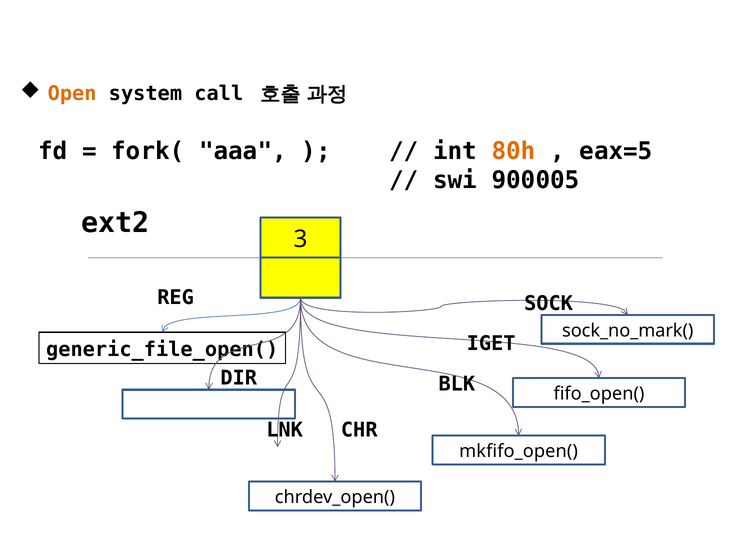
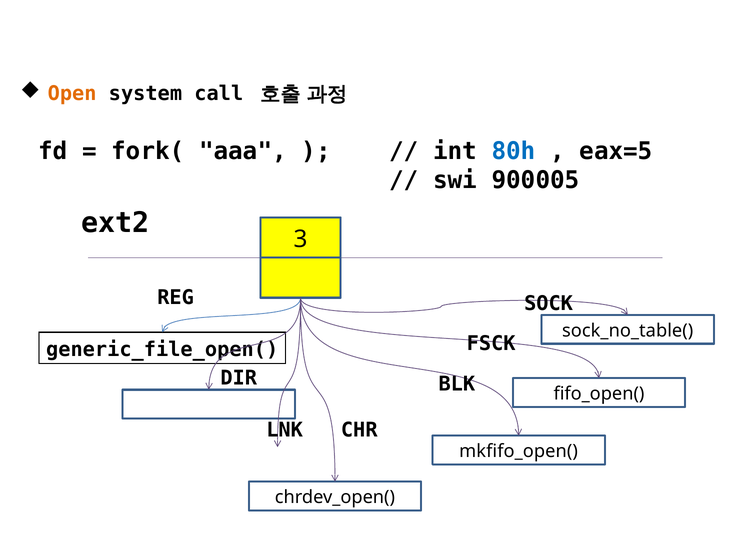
80h colour: orange -> blue
sock_no_mark(: sock_no_mark( -> sock_no_table(
IGET: IGET -> FSCK
